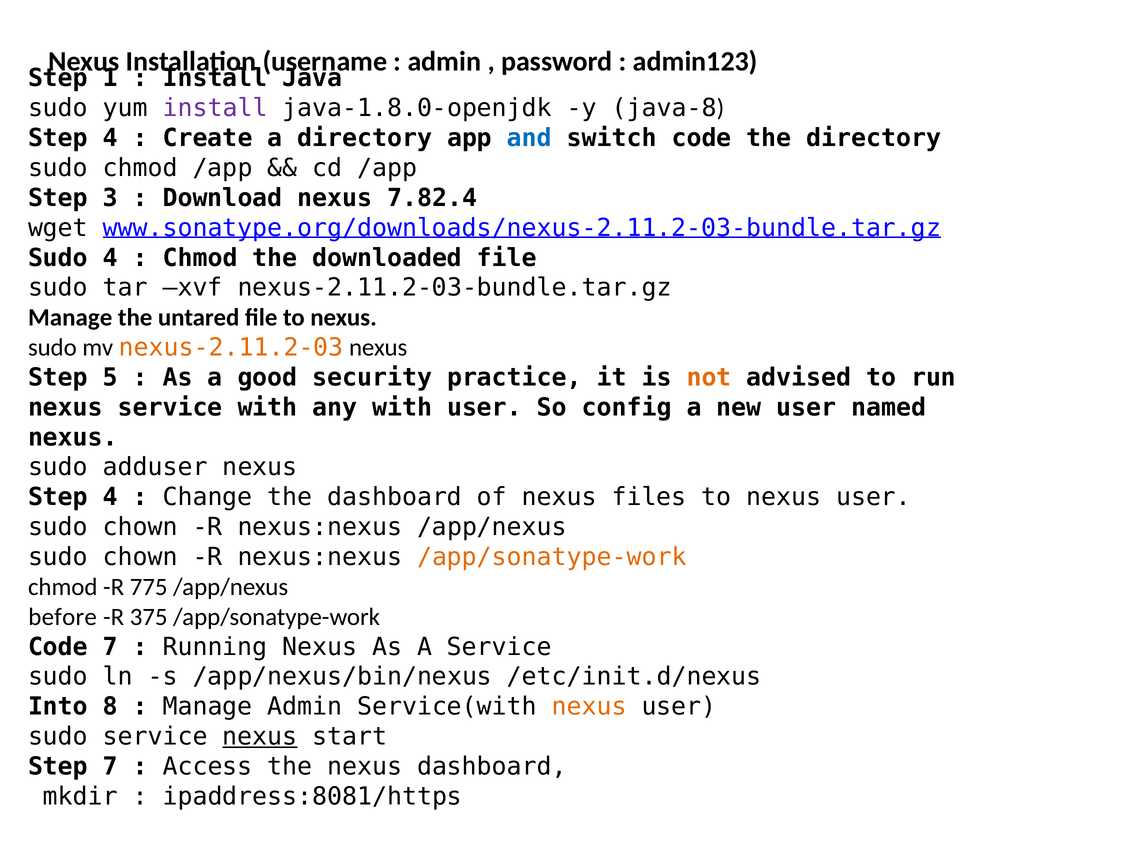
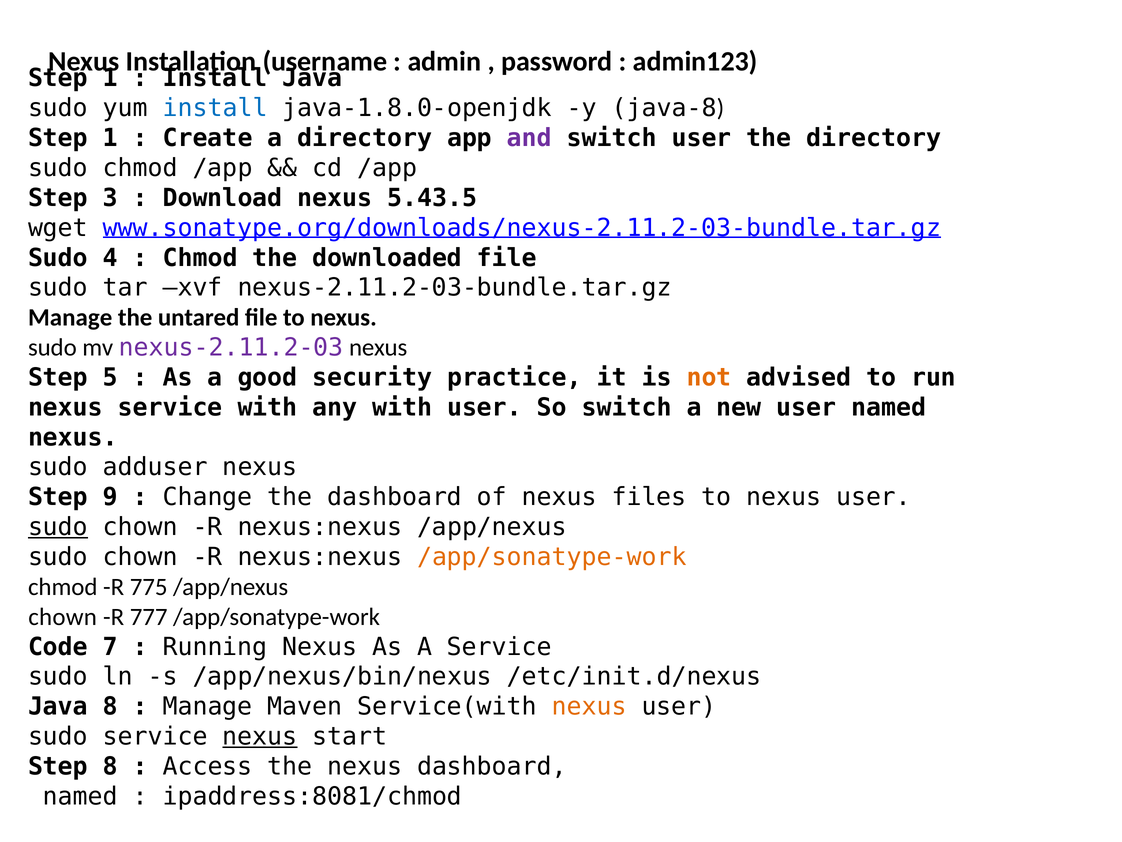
install at (215, 108) colour: purple -> blue
4 at (110, 138): 4 -> 1
and colour: blue -> purple
switch code: code -> user
7.82.4: 7.82.4 -> 5.43.5
nexus-2.11.2-03 colour: orange -> purple
So config: config -> switch
4 at (110, 497): 4 -> 9
sudo at (58, 527) underline: none -> present
before at (63, 617): before -> chown
375: 375 -> 777
Into at (58, 706): Into -> Java
Manage Admin: Admin -> Maven
Step 7: 7 -> 8
mkdir at (80, 796): mkdir -> named
ipaddress:8081/https: ipaddress:8081/https -> ipaddress:8081/chmod
